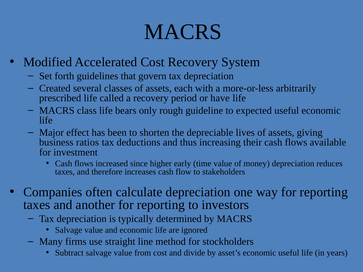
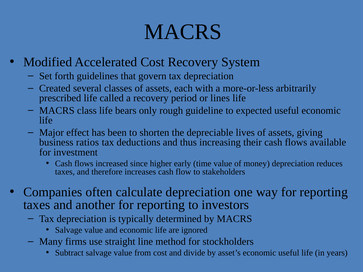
have: have -> lines
